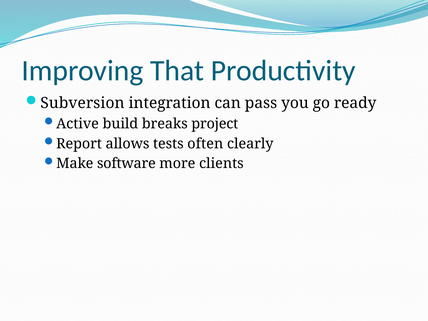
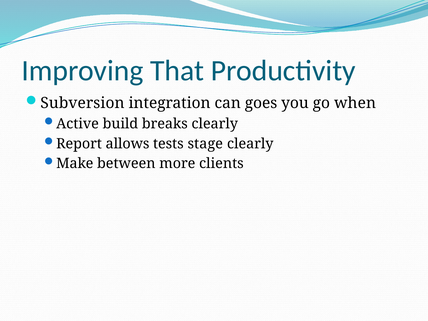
pass: pass -> goes
ready: ready -> when
breaks project: project -> clearly
often: often -> stage
software: software -> between
